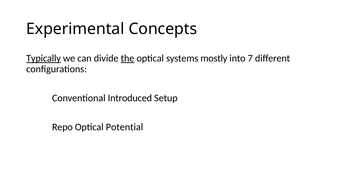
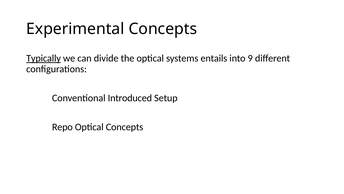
the underline: present -> none
mostly: mostly -> entails
7: 7 -> 9
Optical Potential: Potential -> Concepts
